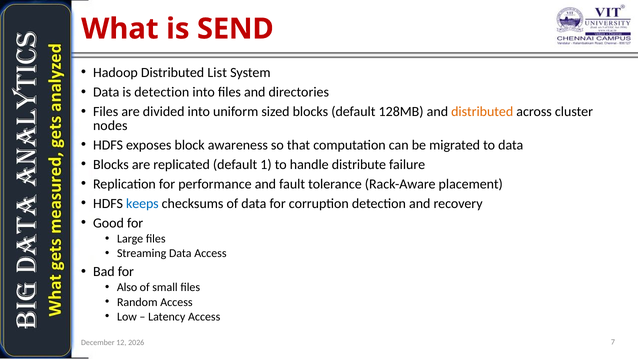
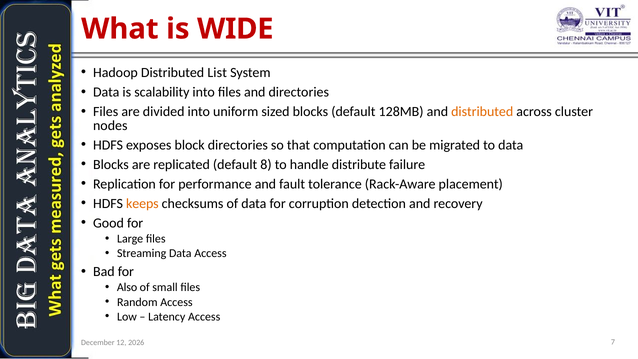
SEND: SEND -> WIDE
is detection: detection -> scalability
block awareness: awareness -> directories
1: 1 -> 8
keeps colour: blue -> orange
